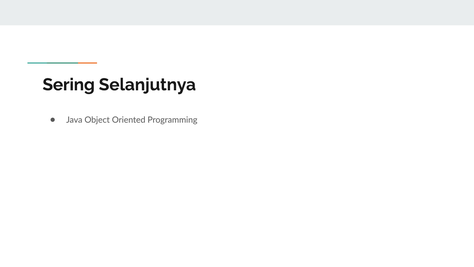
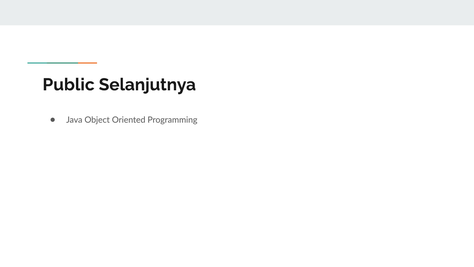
Sering: Sering -> Public
